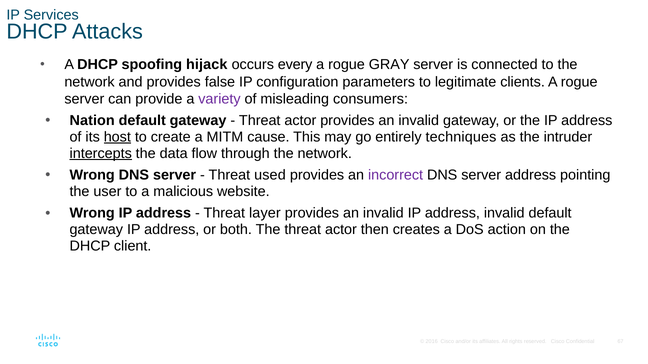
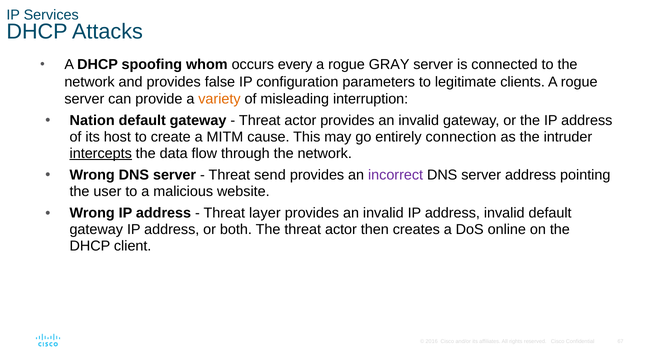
hijack: hijack -> whom
variety colour: purple -> orange
consumers: consumers -> interruption
host underline: present -> none
techniques: techniques -> connection
used: used -> send
action: action -> online
